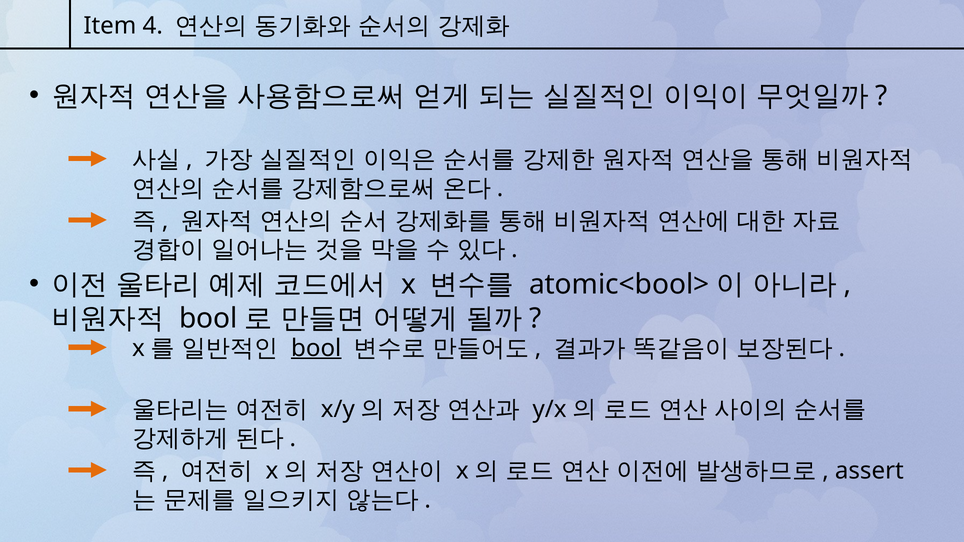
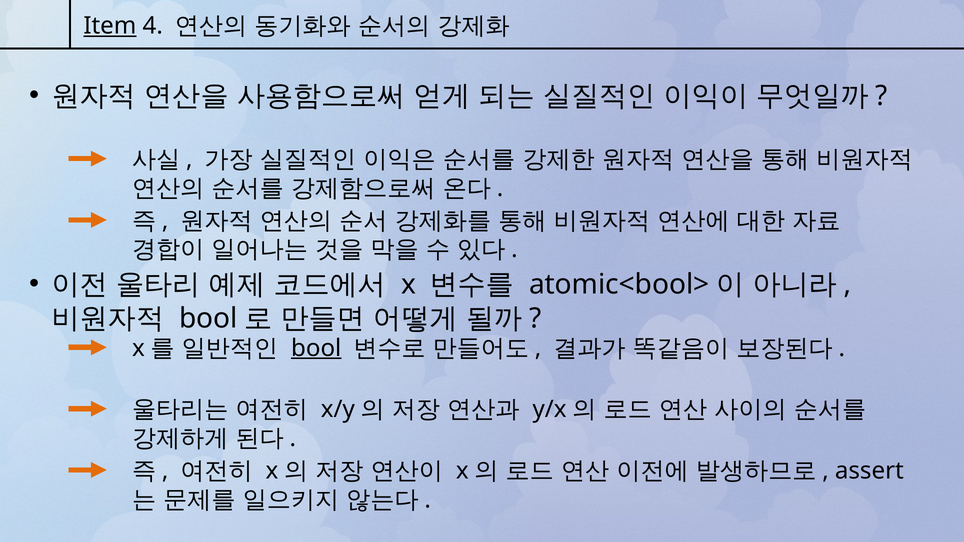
Item underline: none -> present
